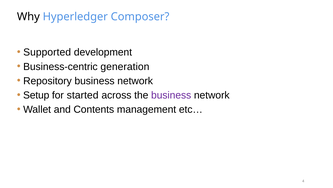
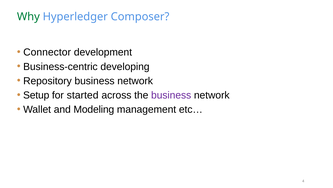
Why colour: black -> green
Supported: Supported -> Connector
generation: generation -> developing
Contents: Contents -> Modeling
